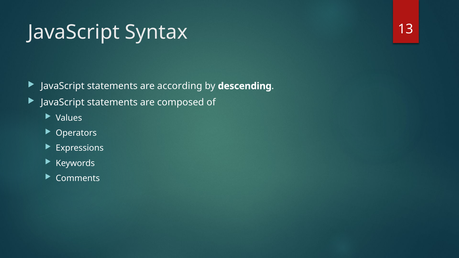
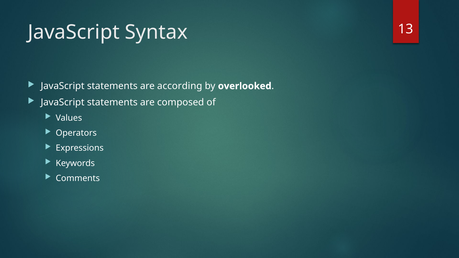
descending: descending -> overlooked
